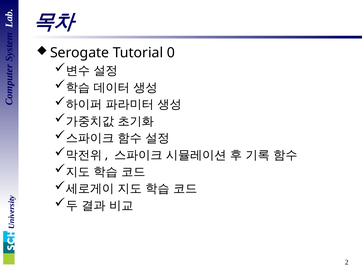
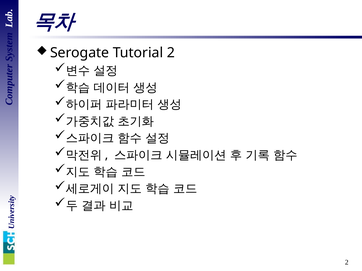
Tutorial 0: 0 -> 2
